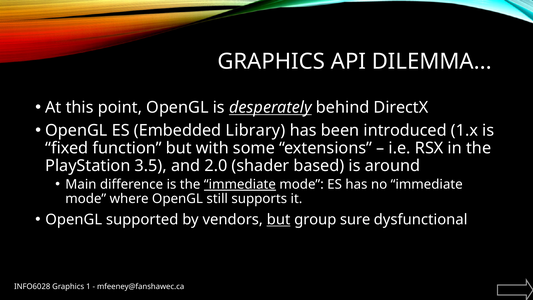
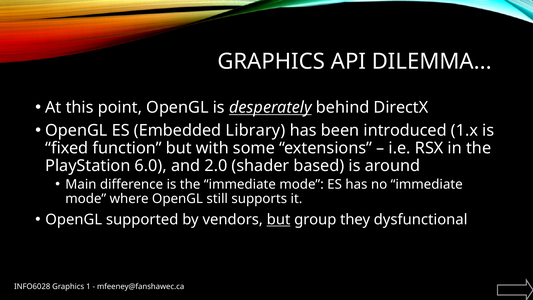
3.5: 3.5 -> 6.0
immediate at (240, 184) underline: present -> none
sure: sure -> they
